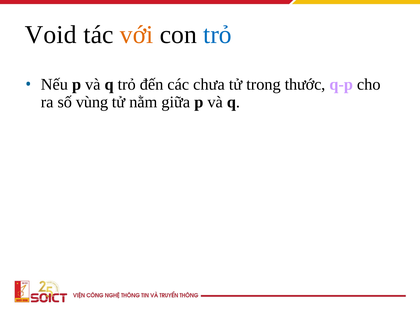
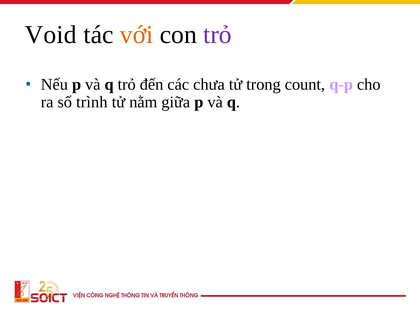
trỏ at (218, 35) colour: blue -> purple
thước: thước -> count
vùng: vùng -> trình
